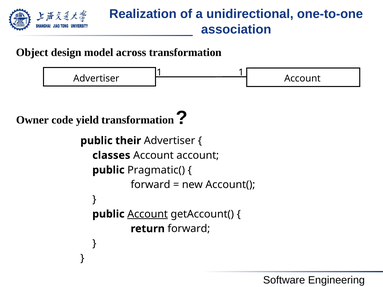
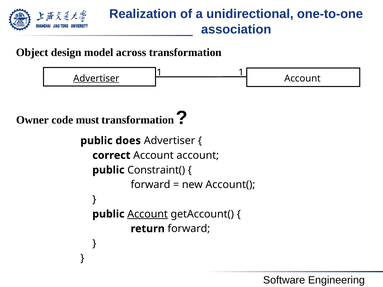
Advertiser at (96, 78) underline: none -> present
yield: yield -> must
their: their -> does
classes: classes -> correct
Pragmatic(: Pragmatic( -> Constraint(
